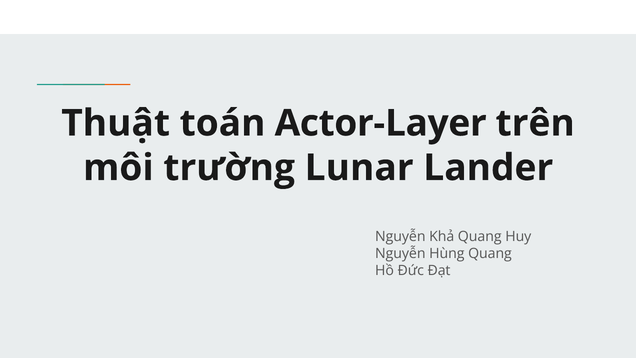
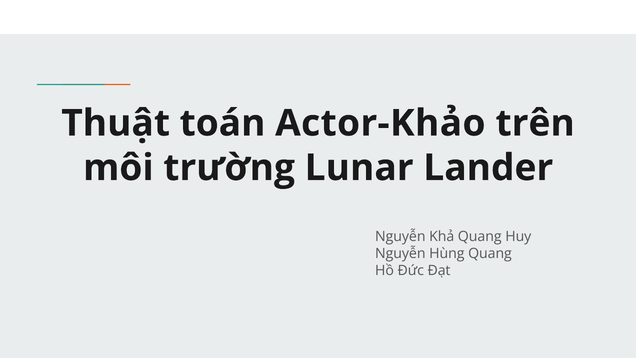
Actor-Layer: Actor-Layer -> Actor-Khảo
